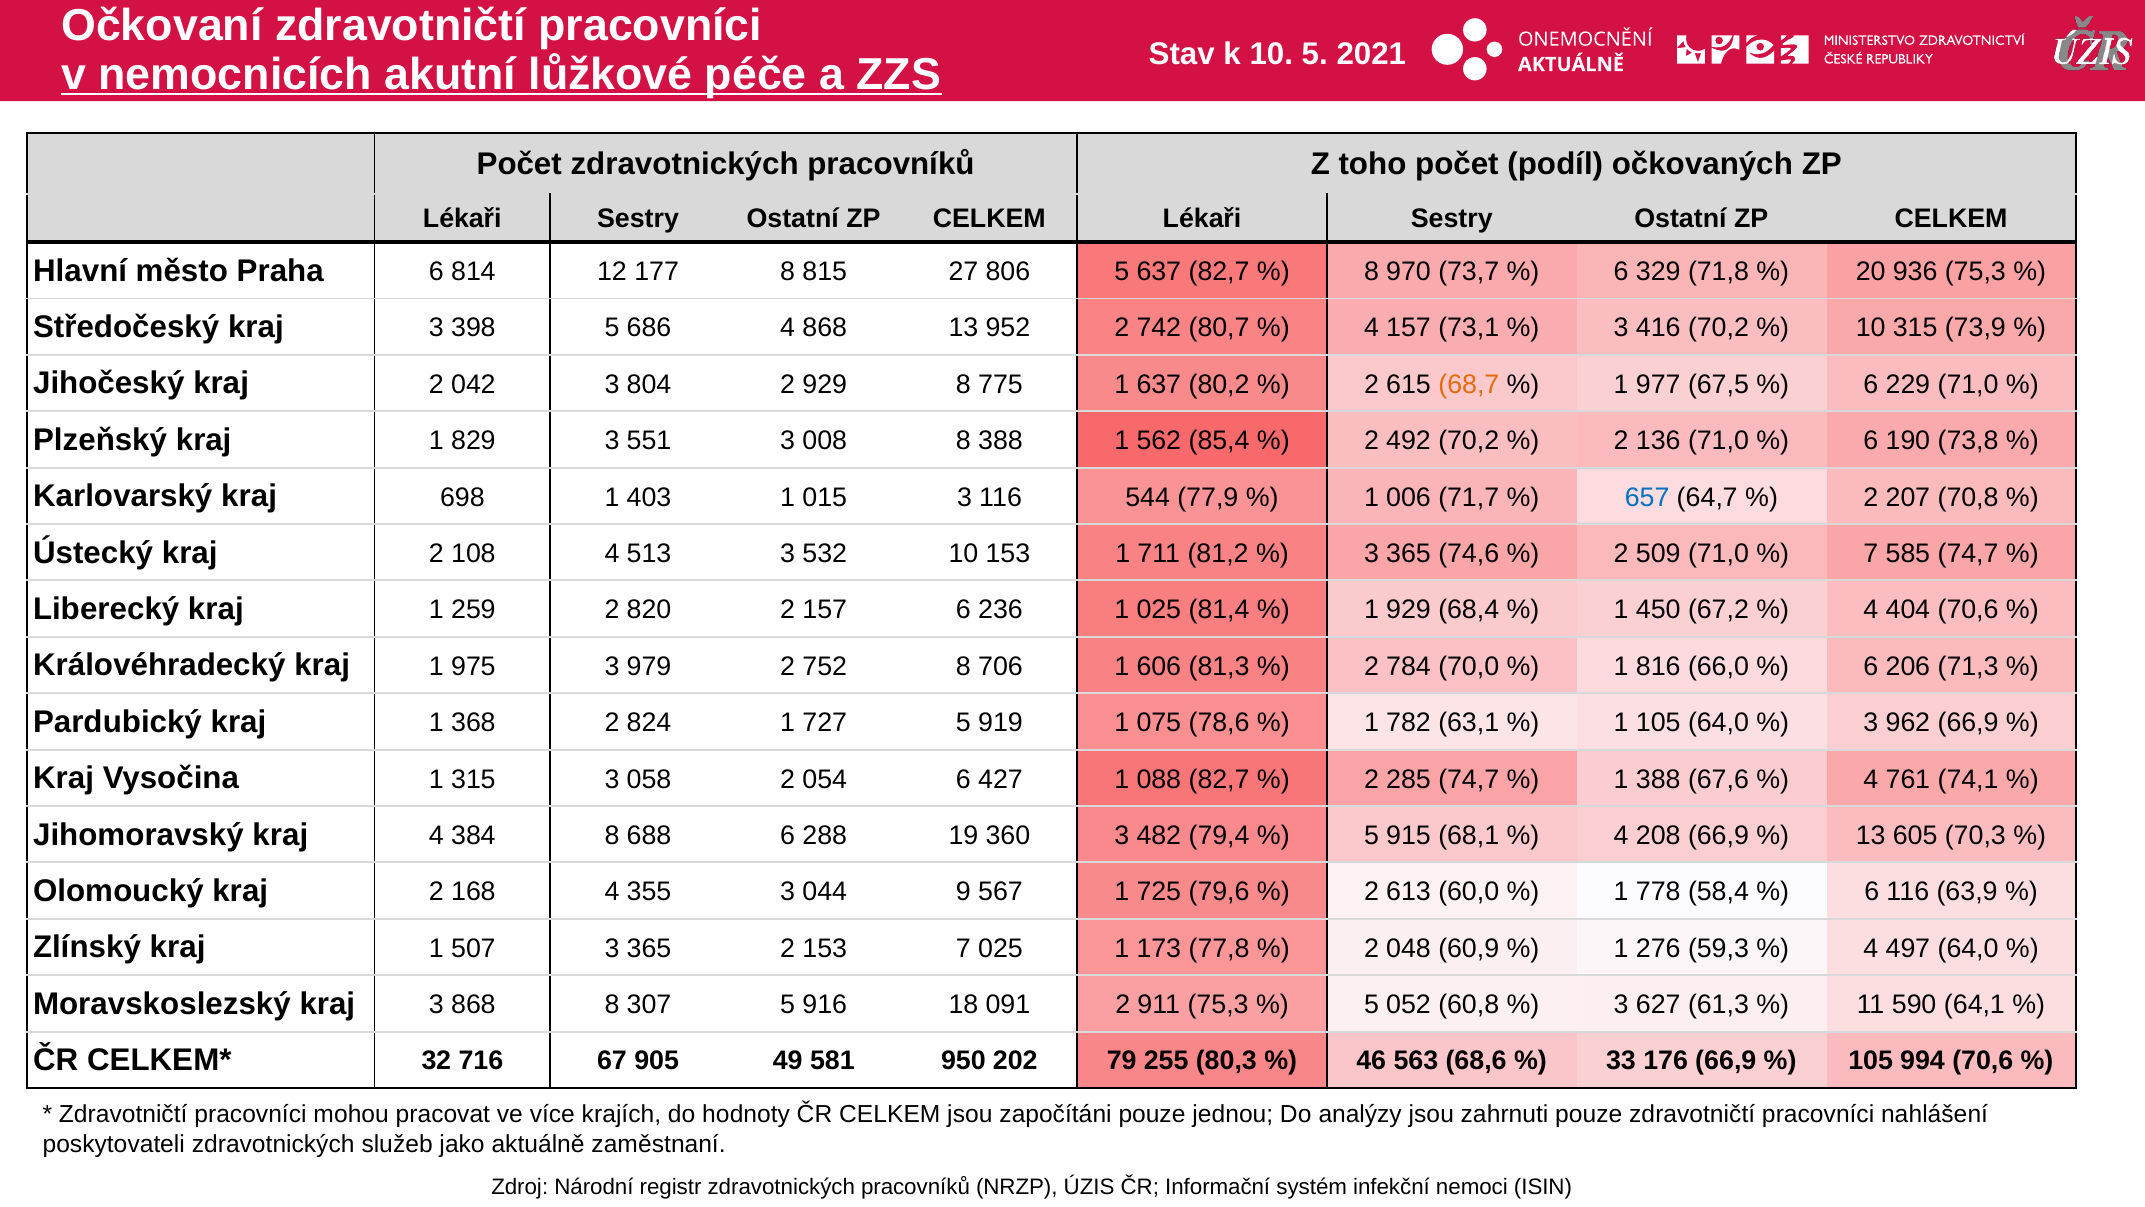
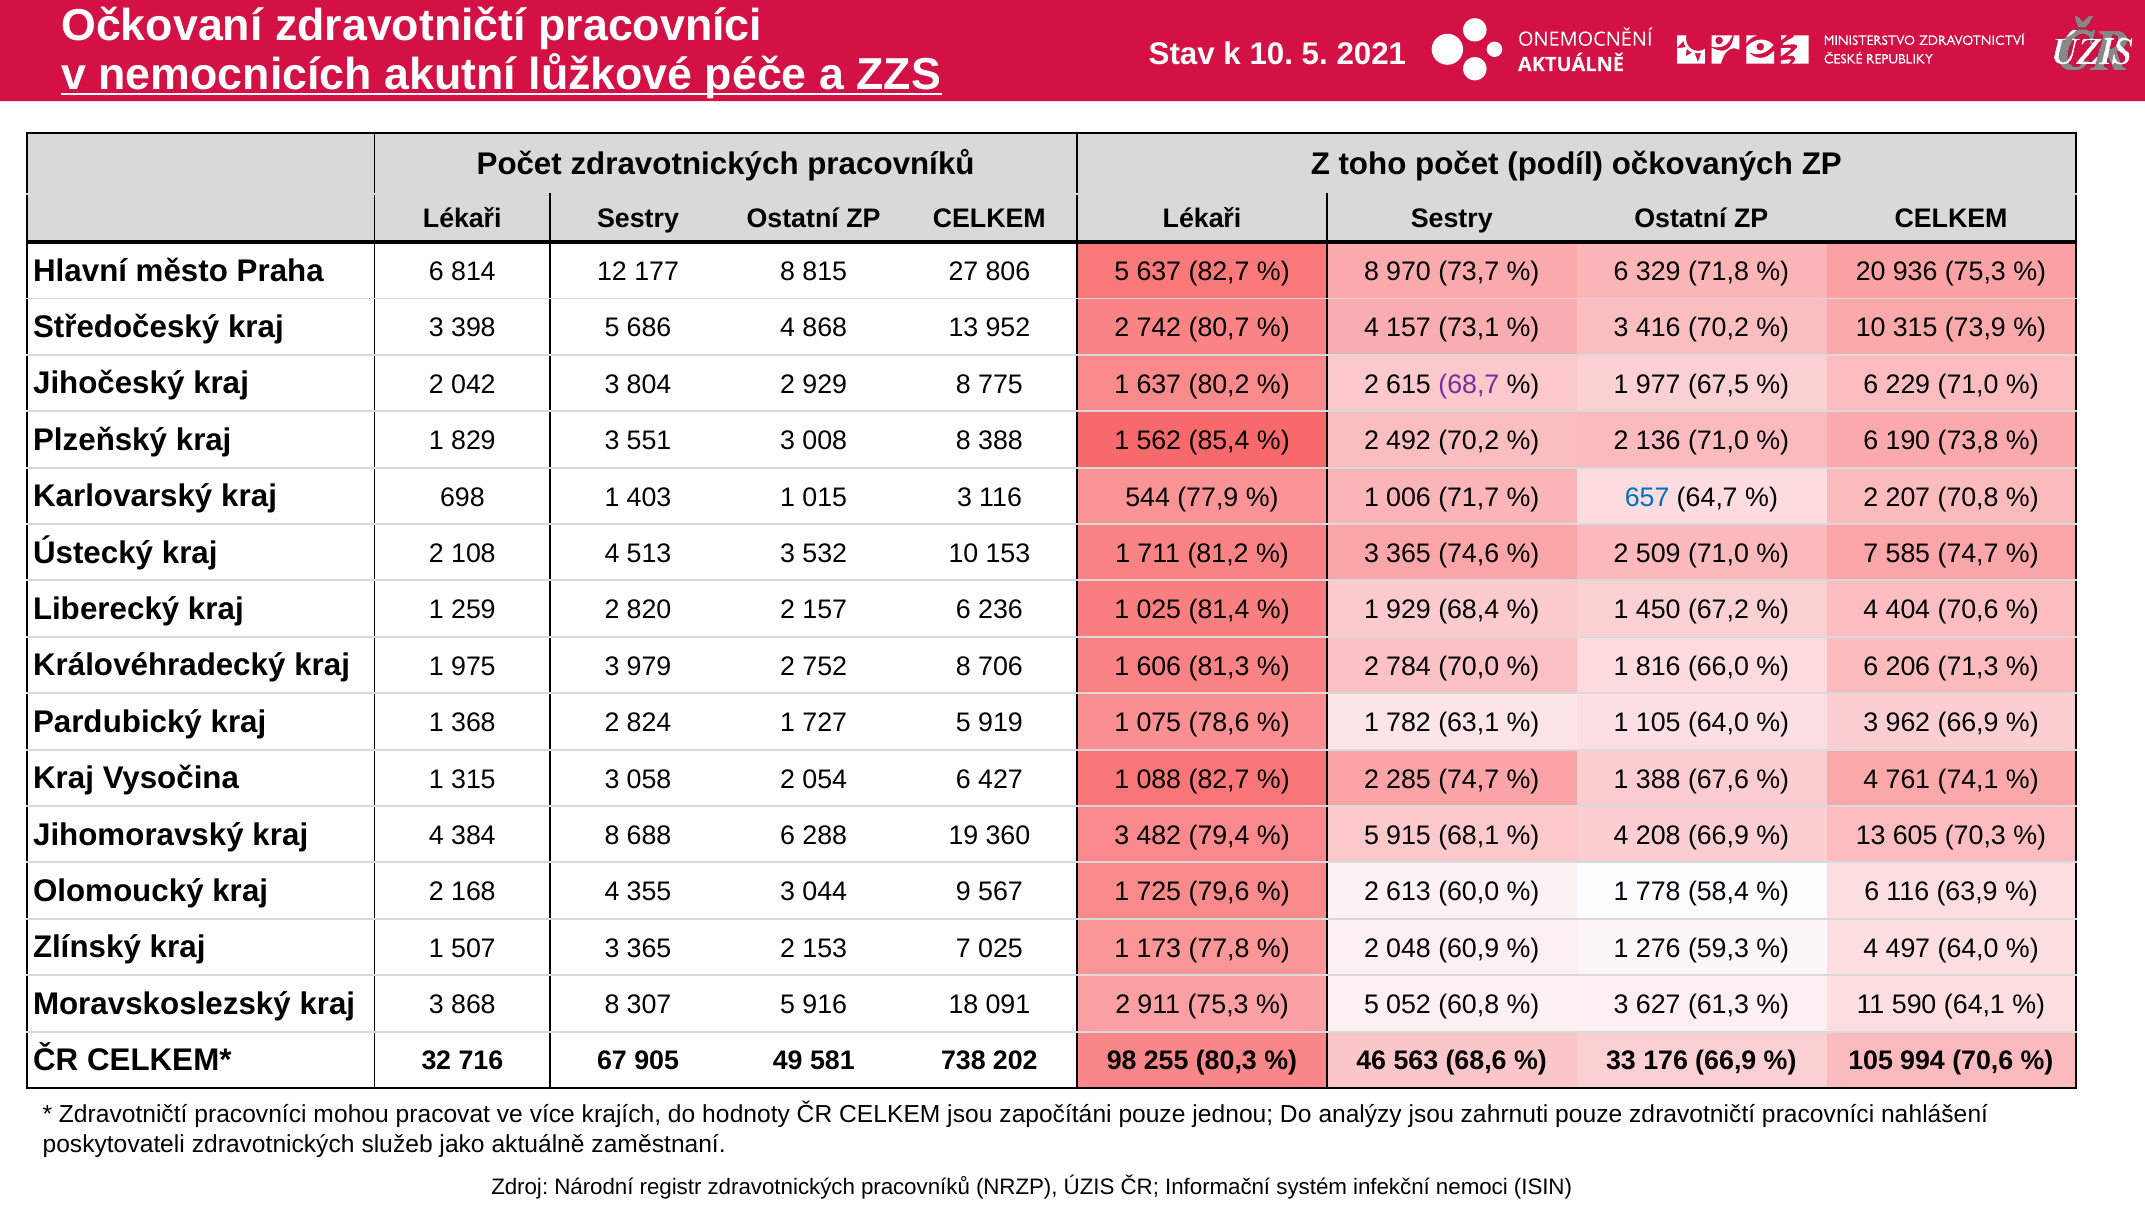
68,7 colour: orange -> purple
950: 950 -> 738
79: 79 -> 98
